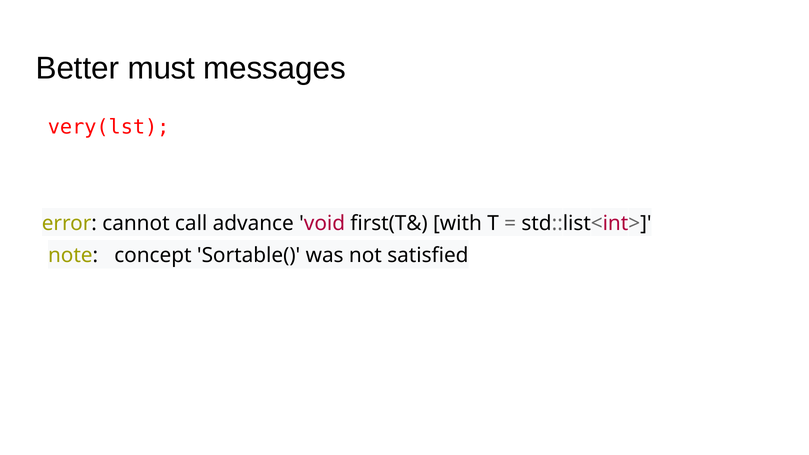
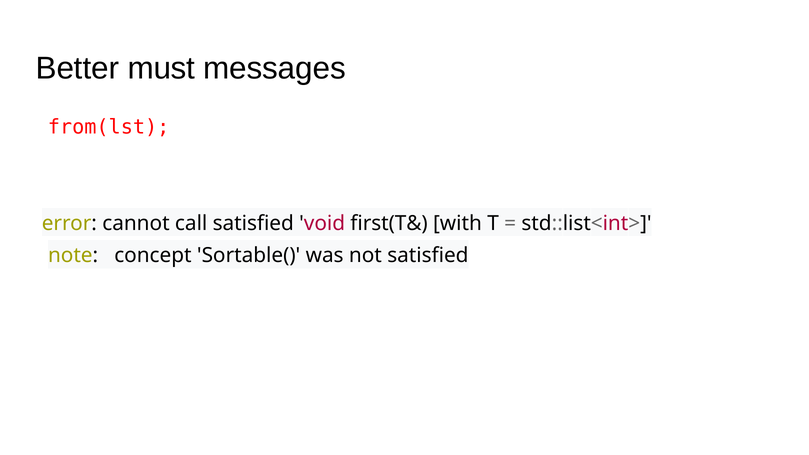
very(lst: very(lst -> from(lst
call advance: advance -> satisfied
